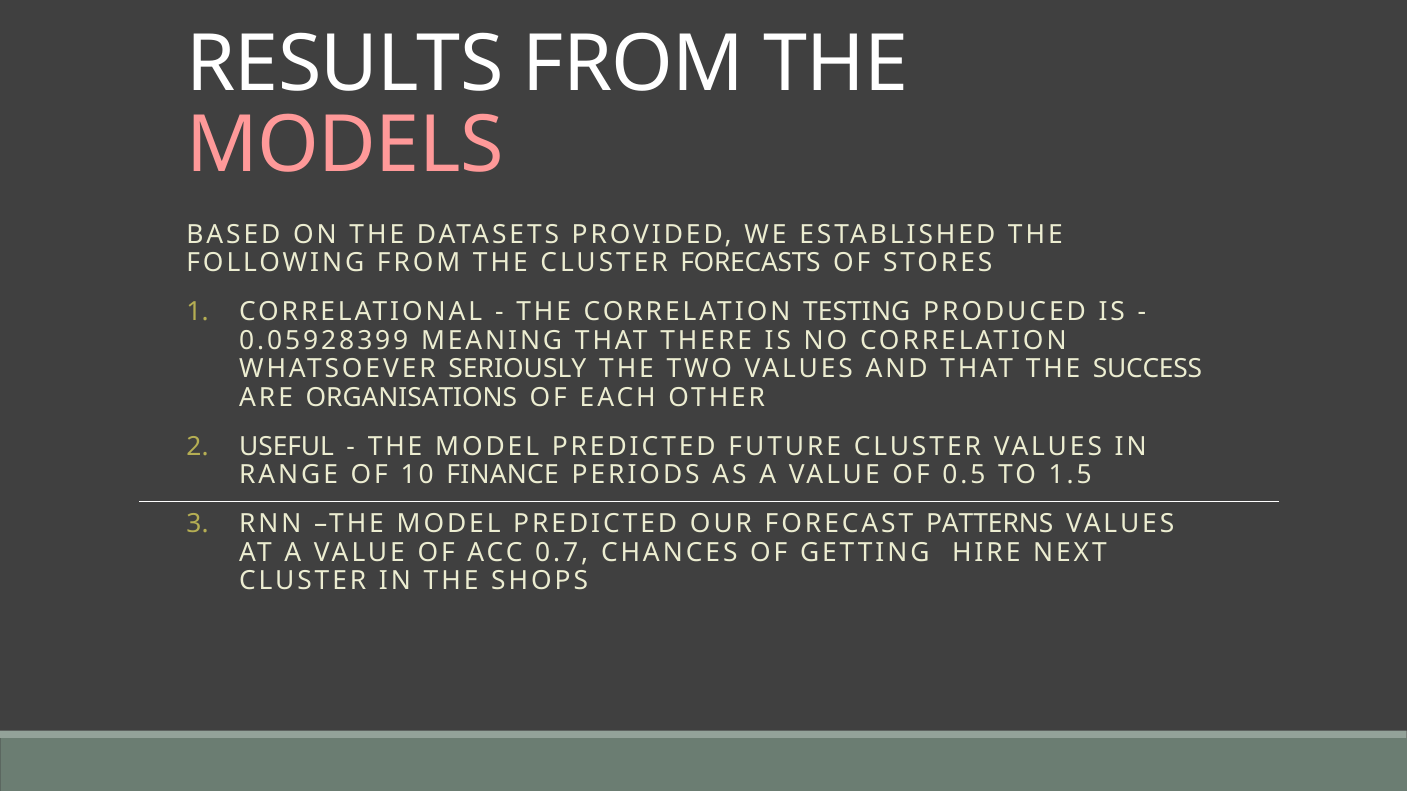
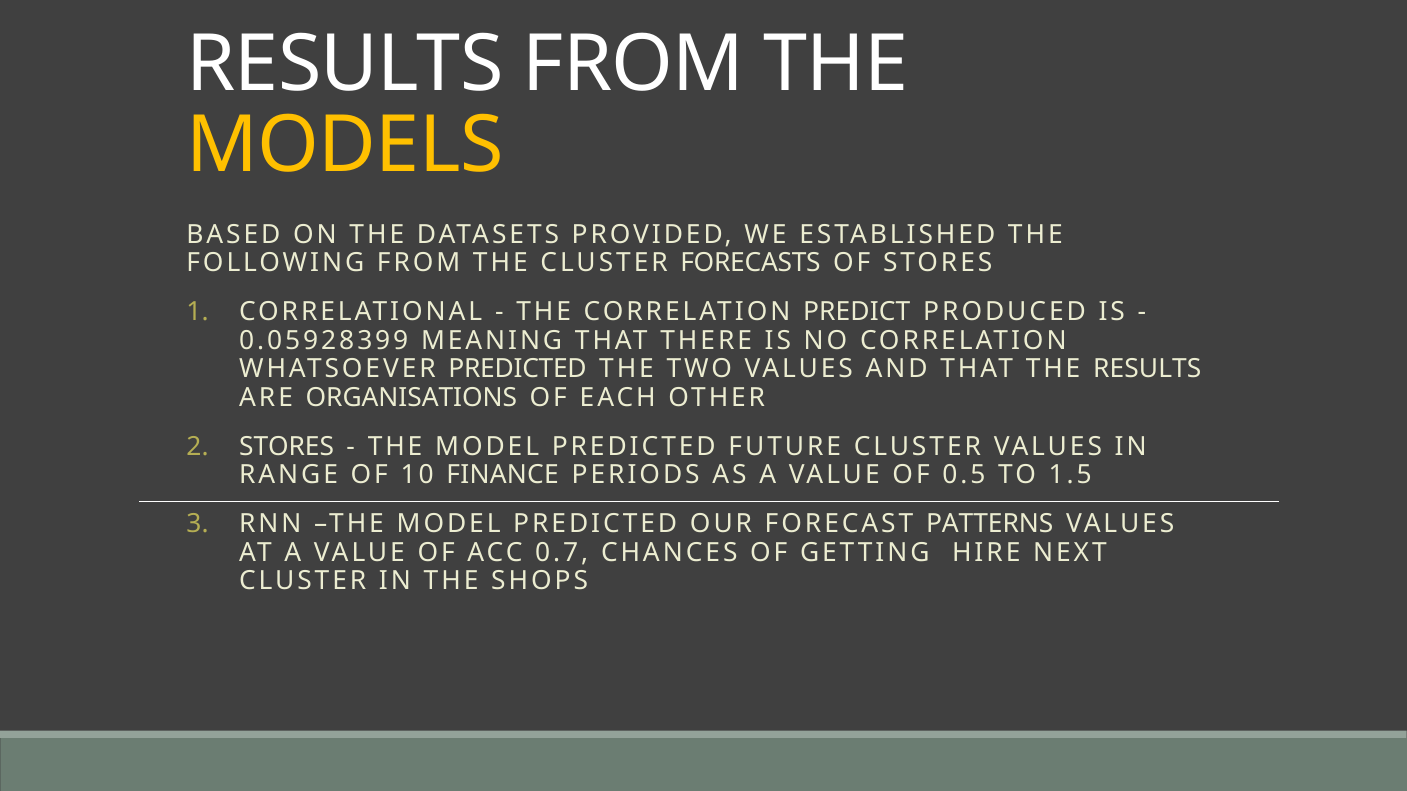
MODELS colour: pink -> yellow
TESTING: TESTING -> PREDICT
WHATSOEVER SERIOUSLY: SERIOUSLY -> PREDICTED
THE SUCCESS: SUCCESS -> RESULTS
USEFUL at (287, 447): USEFUL -> STORES
